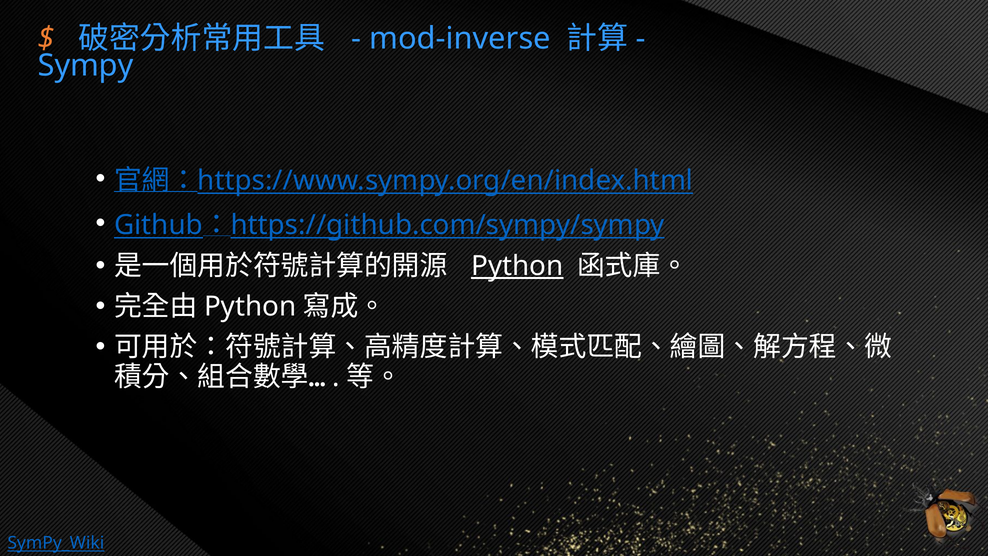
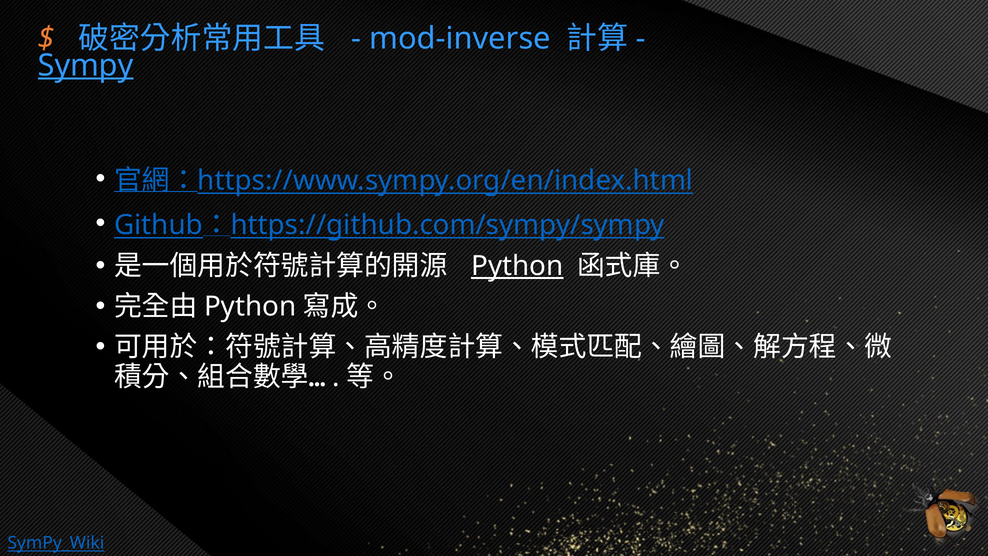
Sympy underline: none -> present
